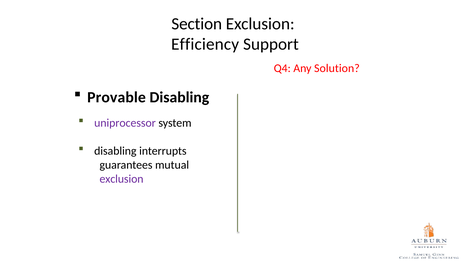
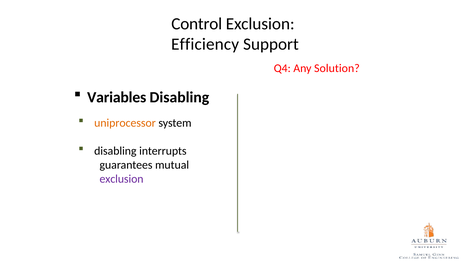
Section: Section -> Control
Provable: Provable -> Variables
uniprocessor colour: purple -> orange
